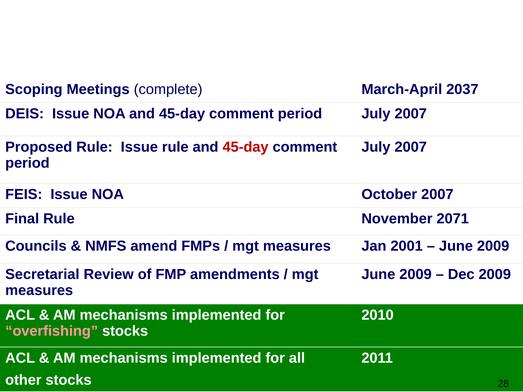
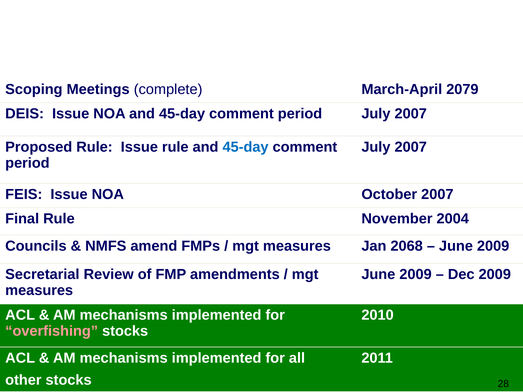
2037: 2037 -> 2079
45-day at (246, 147) colour: red -> blue
2071: 2071 -> 2004
2001: 2001 -> 2068
